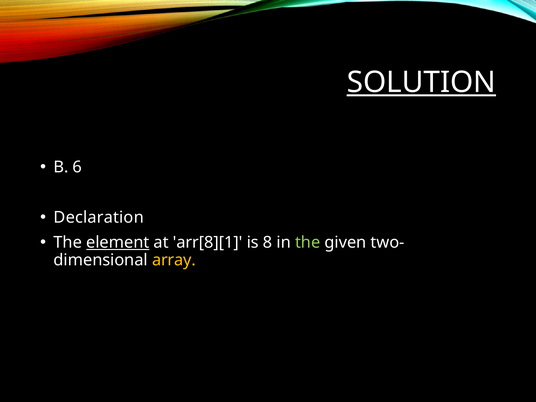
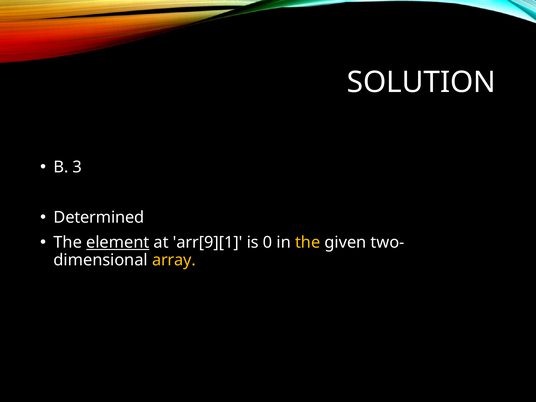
SOLUTION underline: present -> none
6: 6 -> 3
Declaration: Declaration -> Determined
arr[8][1: arr[8][1 -> arr[9][1
8: 8 -> 0
the at (308, 243) colour: light green -> yellow
